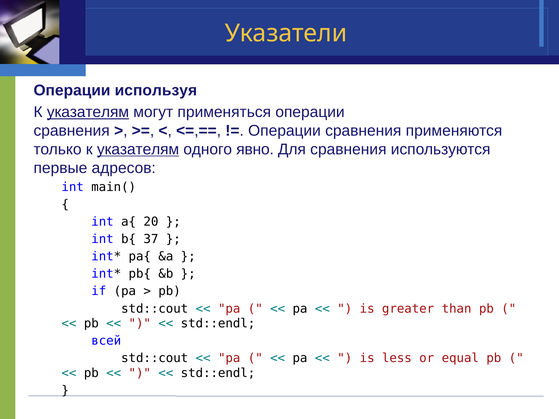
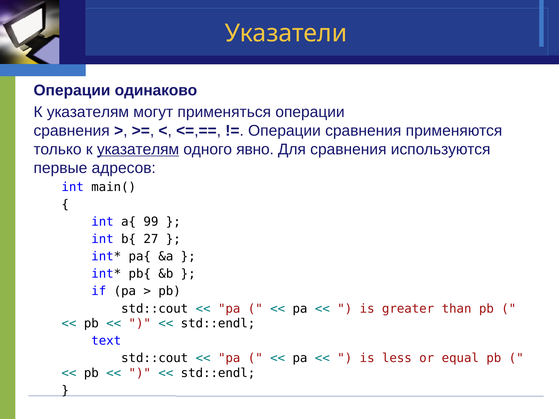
используя: используя -> одинаково
указателям at (88, 112) underline: present -> none
20: 20 -> 99
37: 37 -> 27
всей: всей -> text
